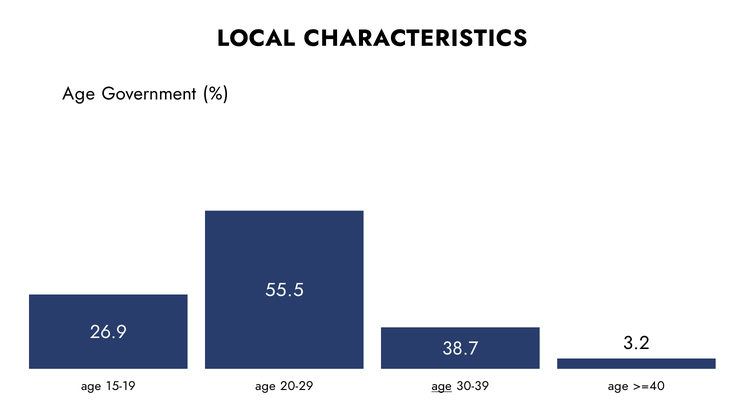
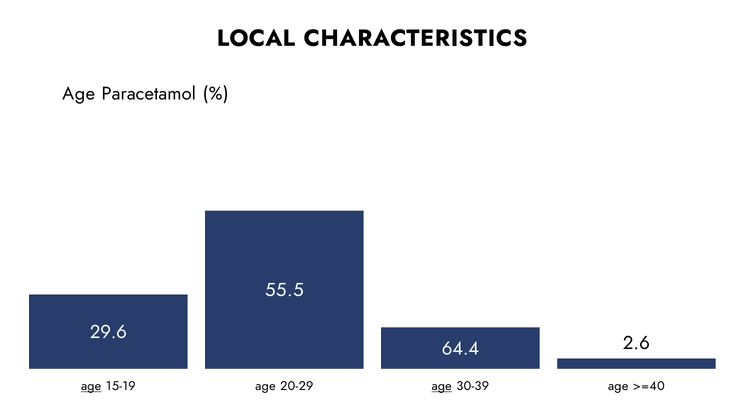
Government: Government -> Paracetamol
26.9: 26.9 -> 29.6
3.2: 3.2 -> 2.6
38.7: 38.7 -> 64.4
age at (91, 386) underline: none -> present
